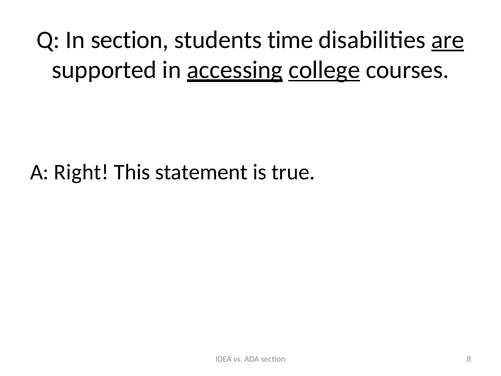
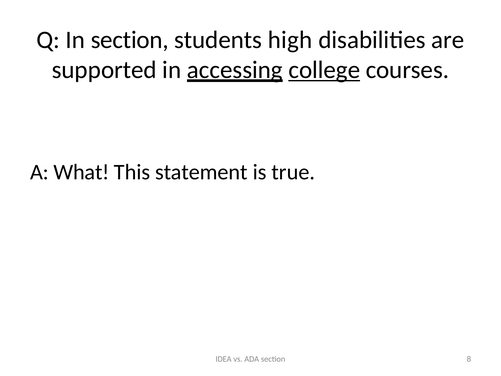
time: time -> high
are underline: present -> none
Right: Right -> What
